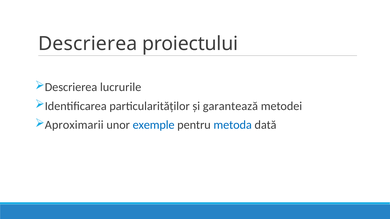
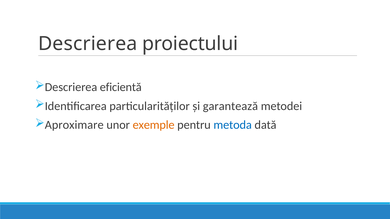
lucrurile: lucrurile -> eficientă
Aproximarii: Aproximarii -> Aproximare
exemple colour: blue -> orange
